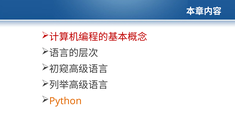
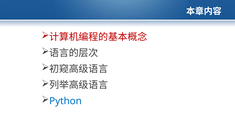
Python colour: orange -> blue
